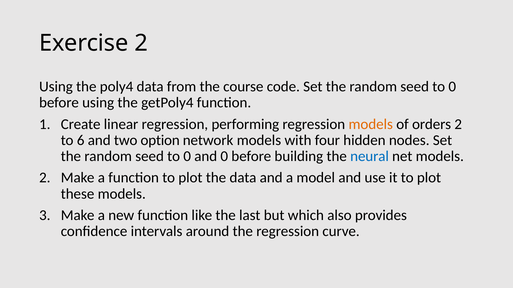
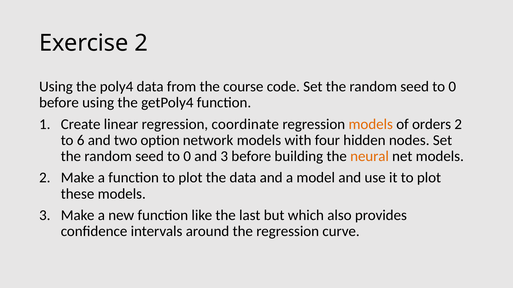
performing: performing -> coordinate
and 0: 0 -> 3
neural colour: blue -> orange
